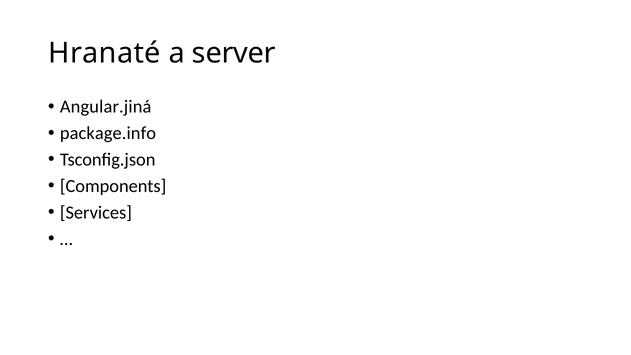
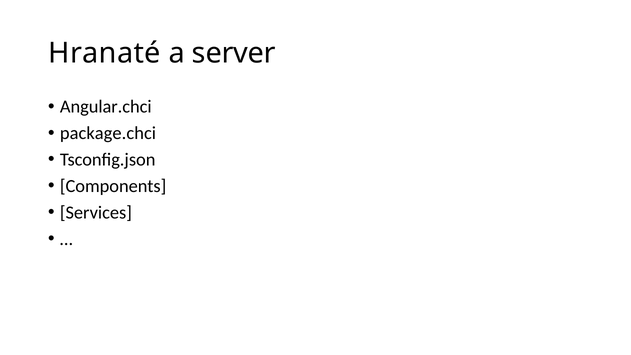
Angular.jiná: Angular.jiná -> Angular.chci
package.info: package.info -> package.chci
